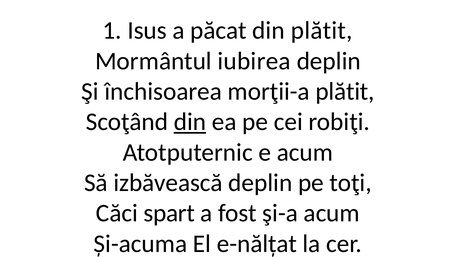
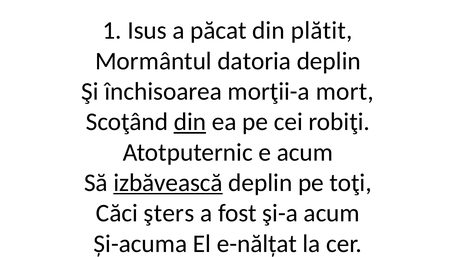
iubirea: iubirea -> datoria
morţii-a plătit: plătit -> mort
izbăvească underline: none -> present
spart: spart -> şters
